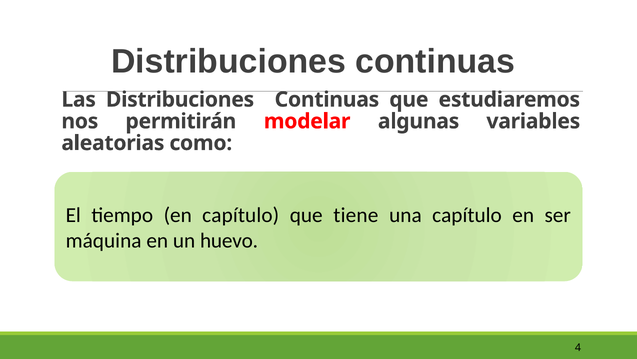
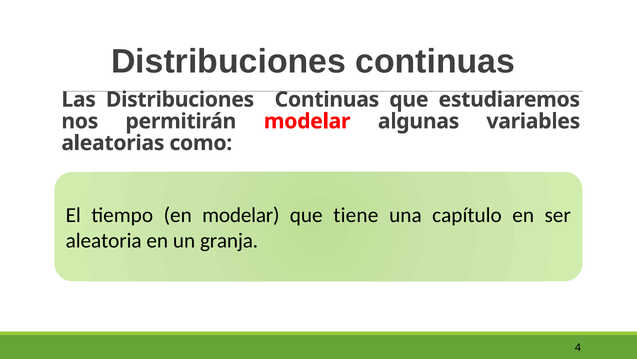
en capítulo: capítulo -> modelar
máquina: máquina -> aleatoria
huevo: huevo -> granja
